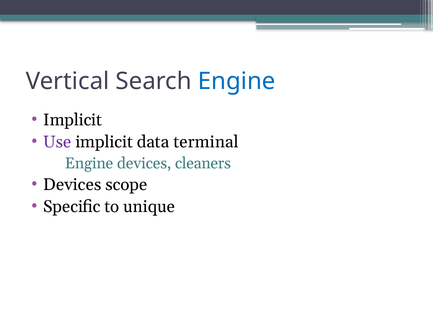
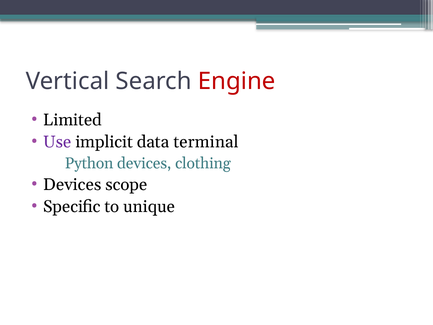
Engine at (237, 81) colour: blue -> red
Implicit at (73, 120): Implicit -> Limited
Engine at (89, 163): Engine -> Python
cleaners: cleaners -> clothing
